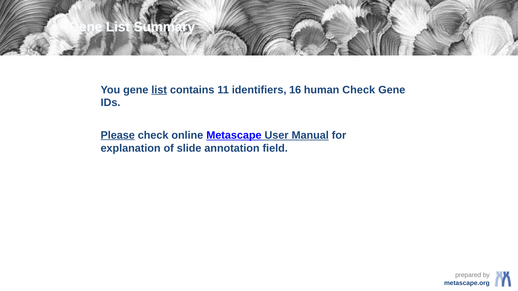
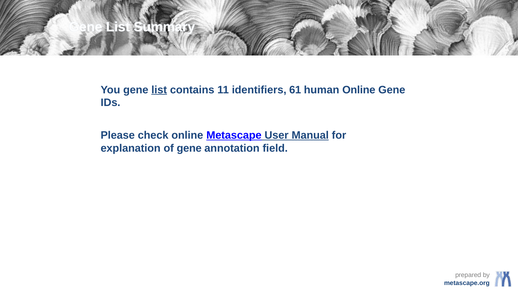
16: 16 -> 61
human Check: Check -> Online
Please underline: present -> none
of slide: slide -> gene
